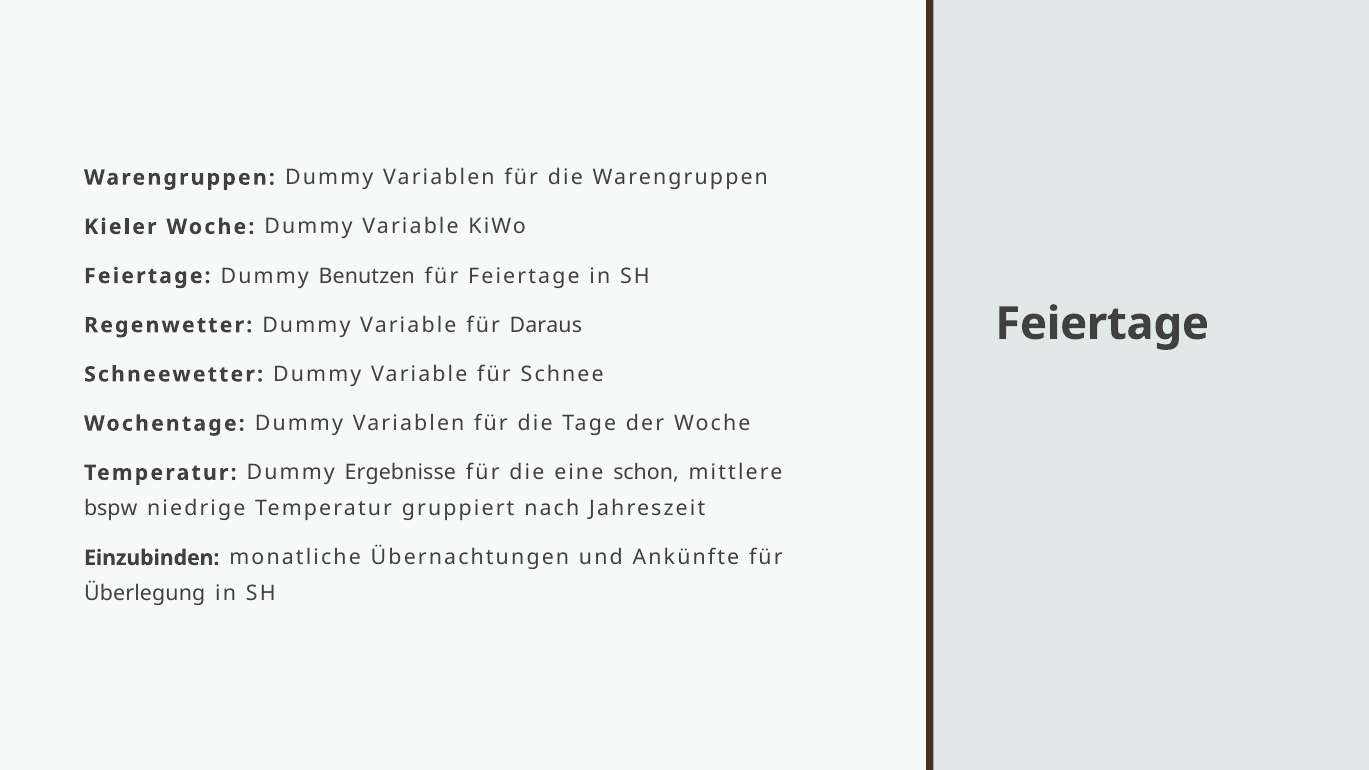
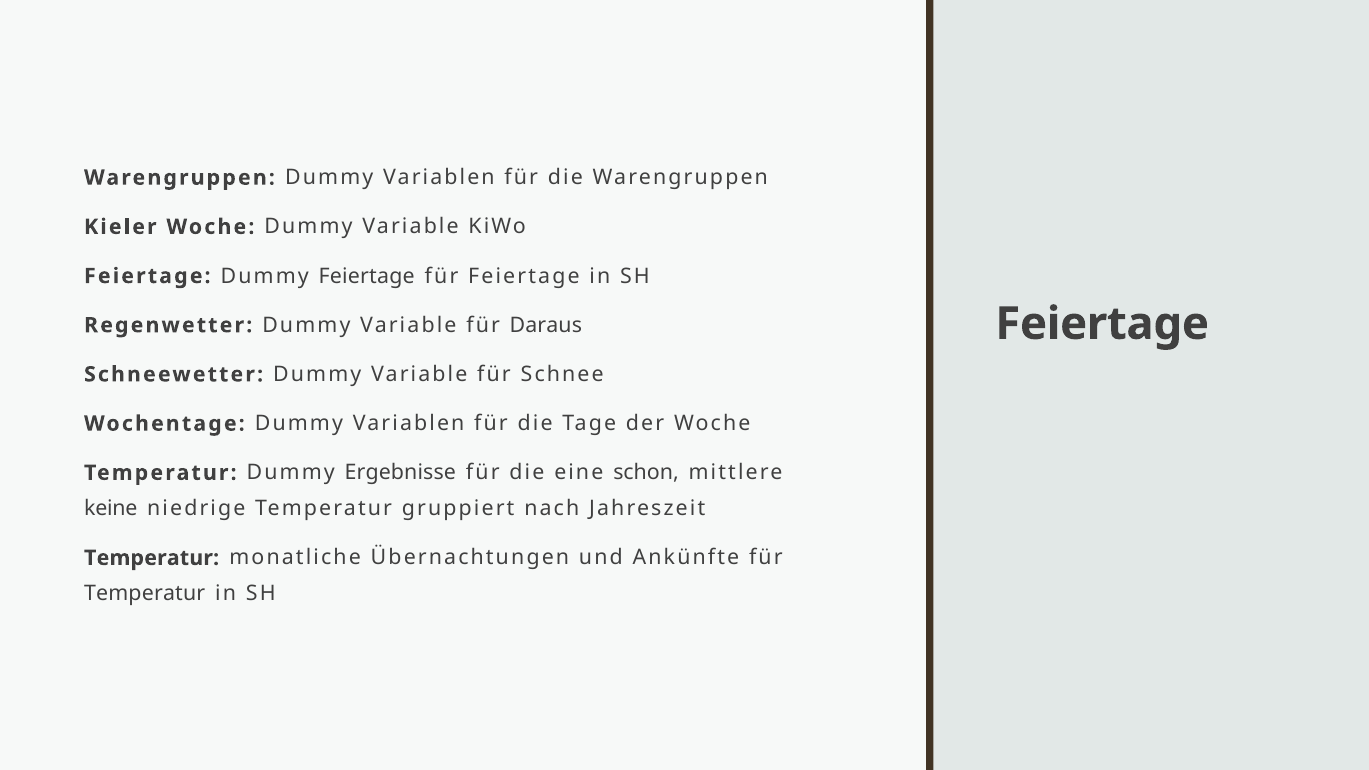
Dummy Benutzen: Benutzen -> Feiertage
bspw: bspw -> keine
Einzubinden at (152, 558): Einzubinden -> Temperatur
Überlegung at (145, 594): Überlegung -> Temperatur
